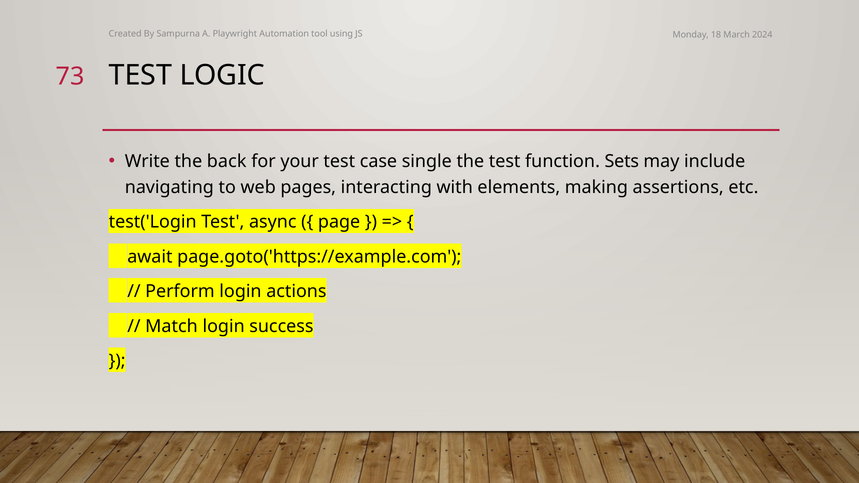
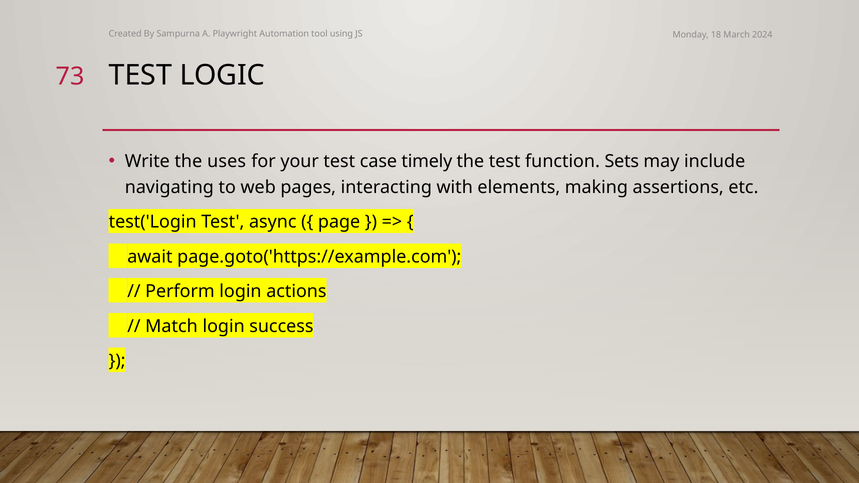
back: back -> uses
single: single -> timely
